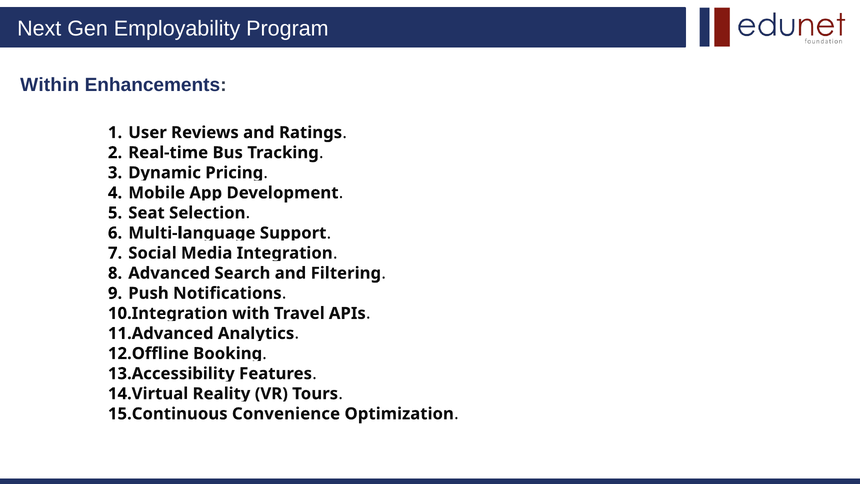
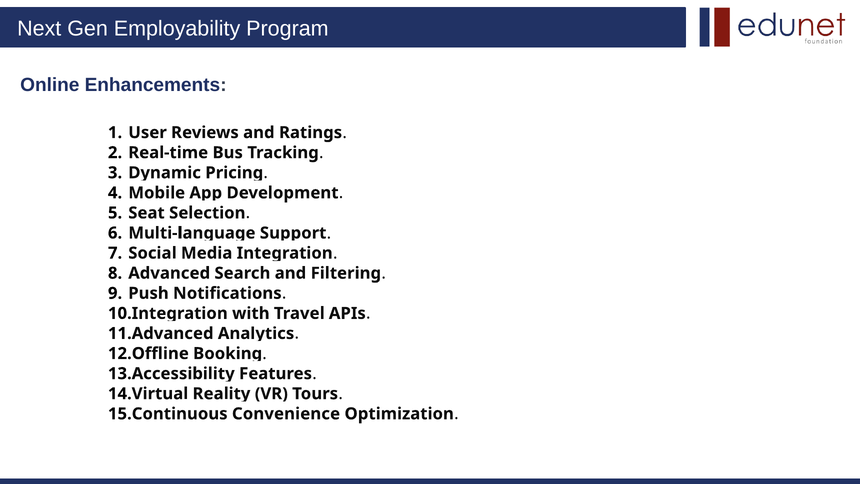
Within: Within -> Online
